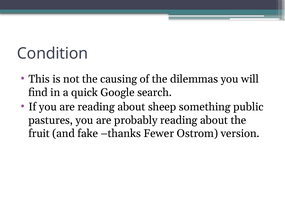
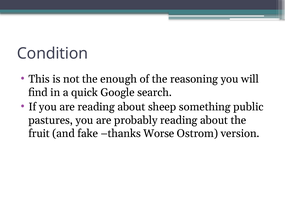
causing: causing -> enough
dilemmas: dilemmas -> reasoning
Fewer: Fewer -> Worse
